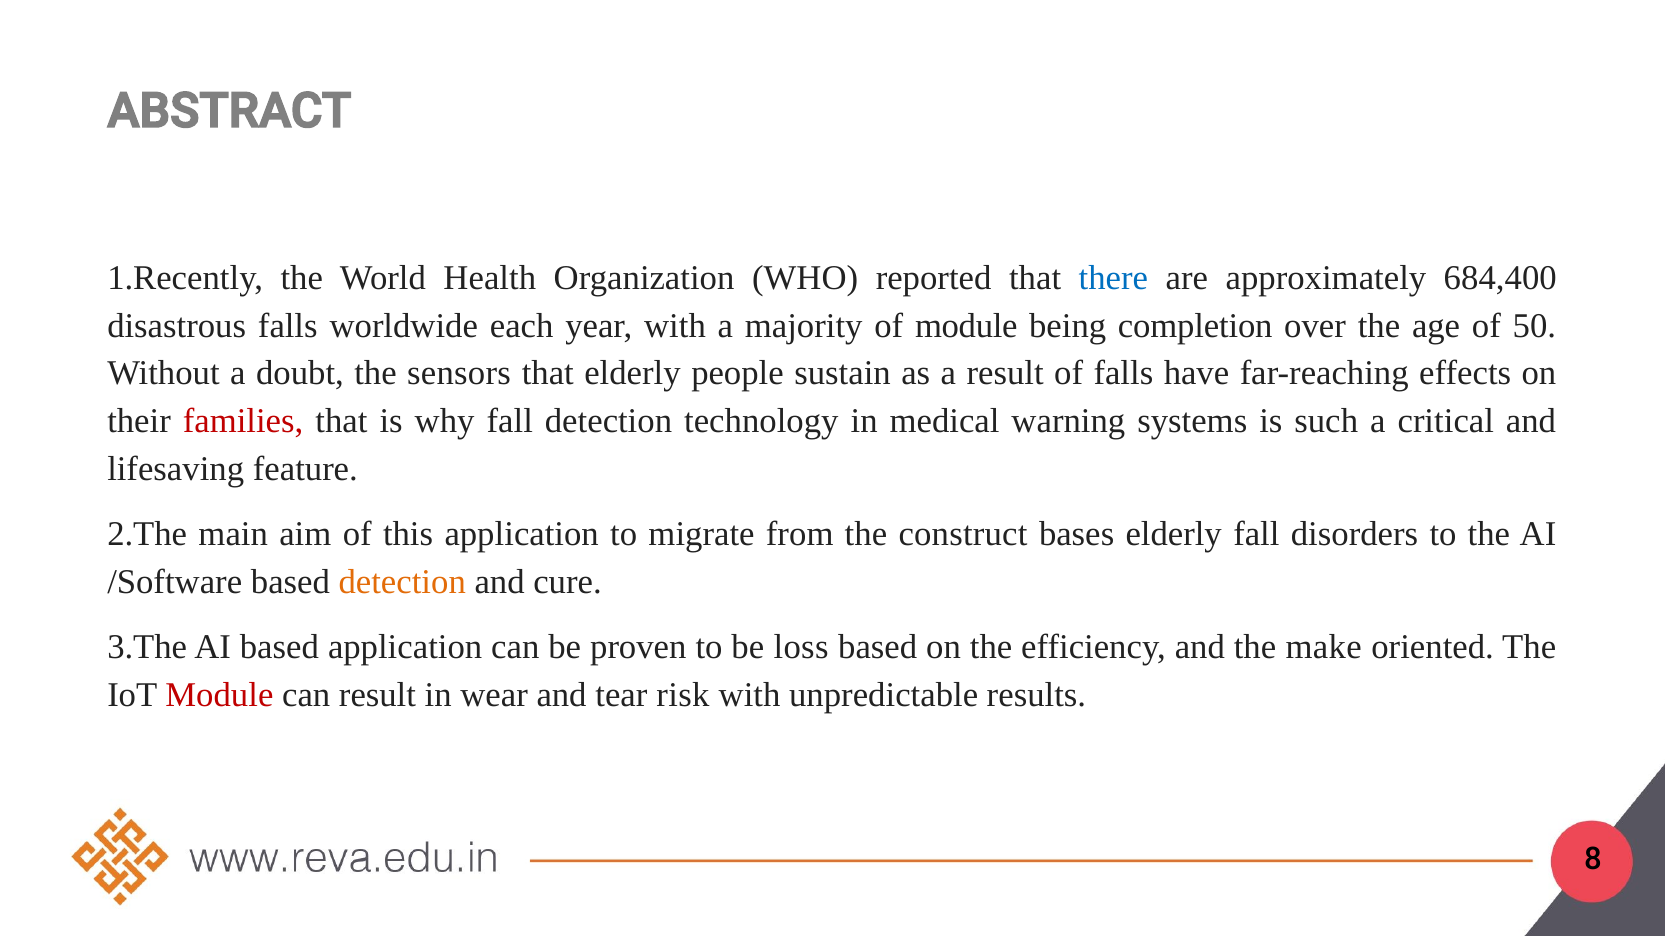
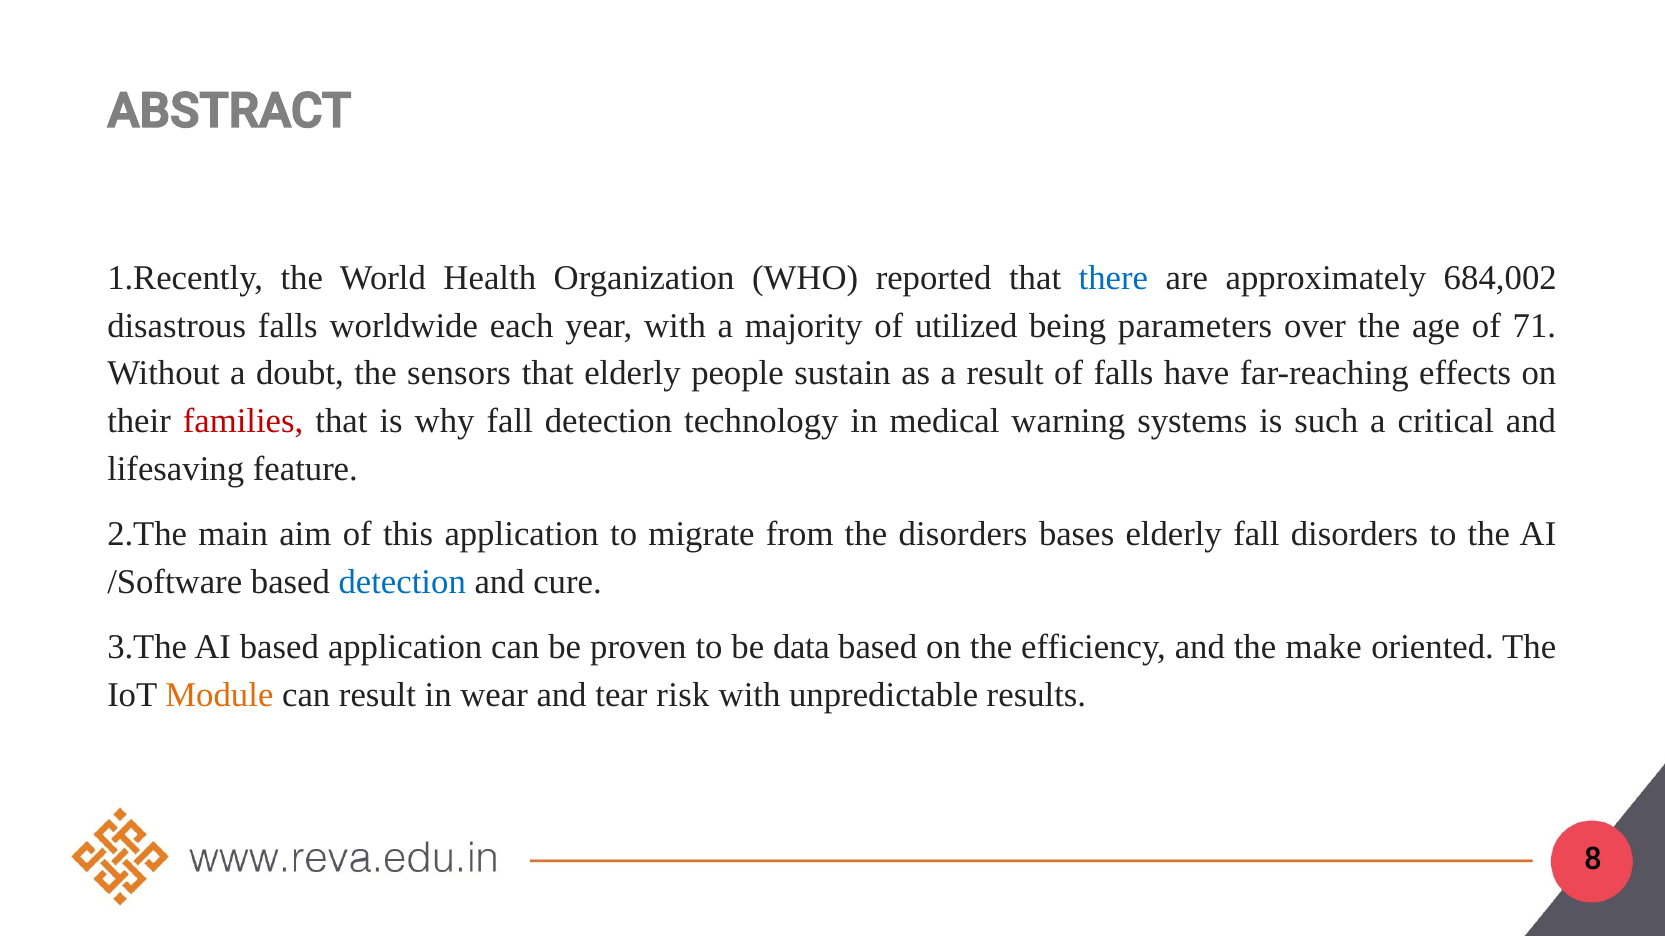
684,400: 684,400 -> 684,002
of module: module -> utilized
completion: completion -> parameters
50: 50 -> 71
the construct: construct -> disorders
detection at (402, 583) colour: orange -> blue
loss: loss -> data
Module at (219, 696) colour: red -> orange
